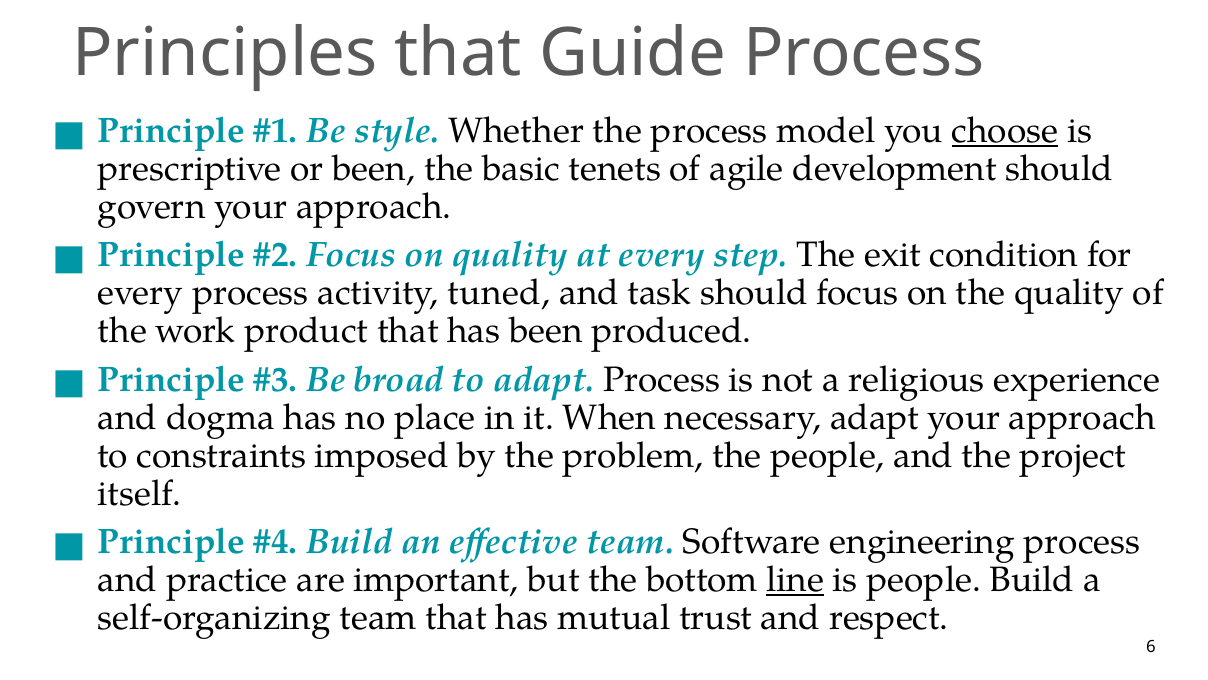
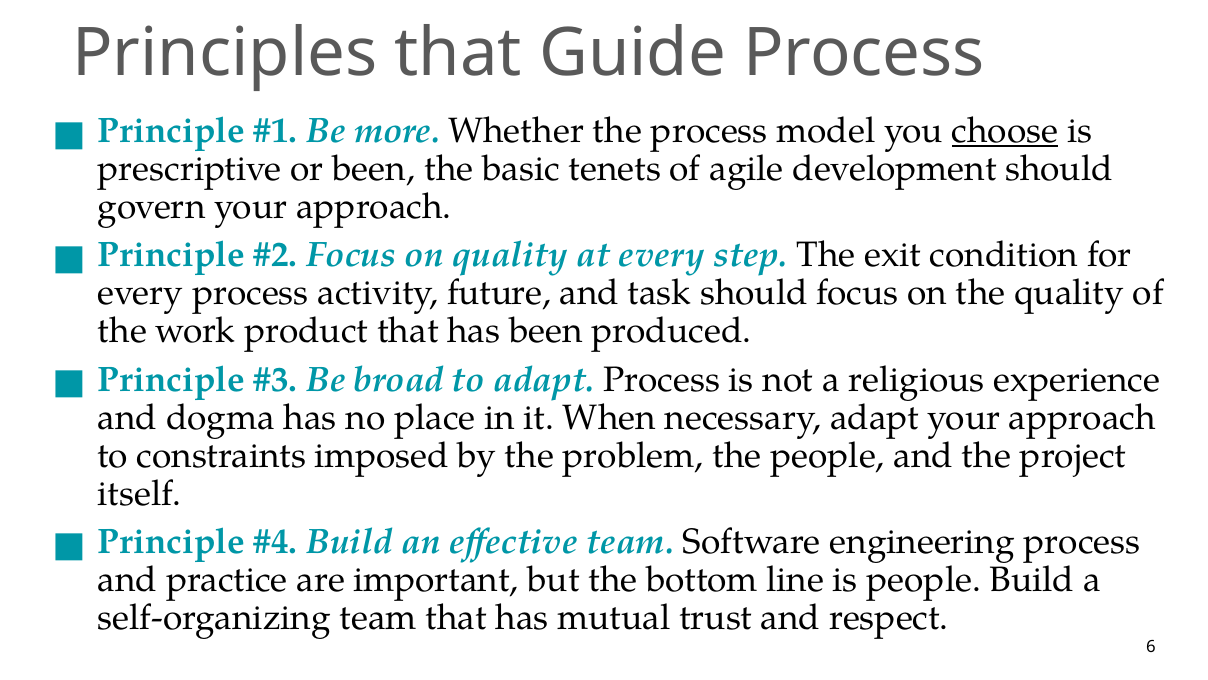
style: style -> more
tuned: tuned -> future
line underline: present -> none
